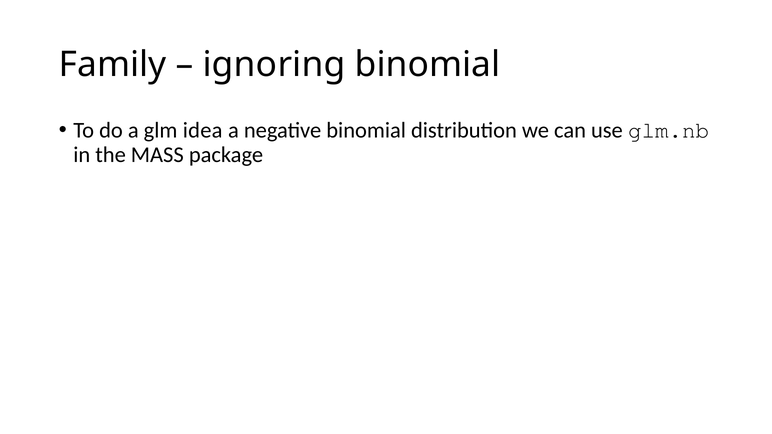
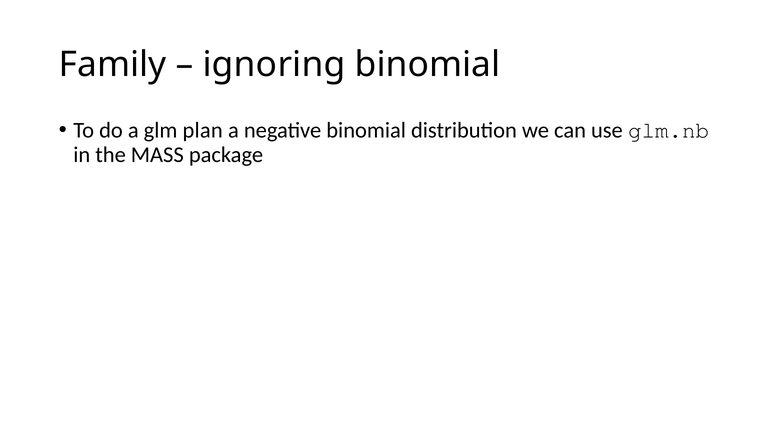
idea: idea -> plan
